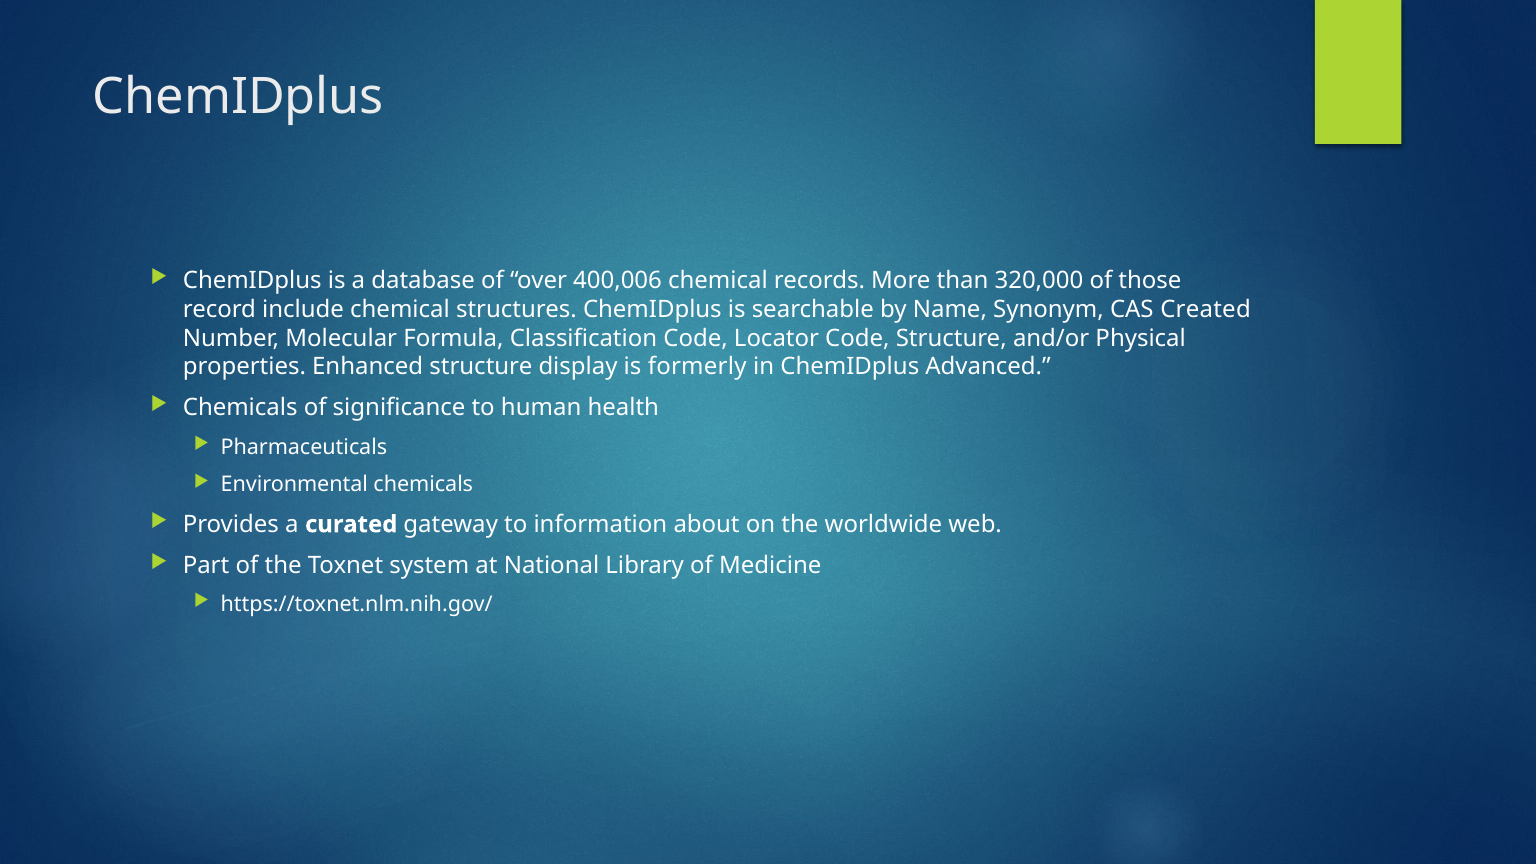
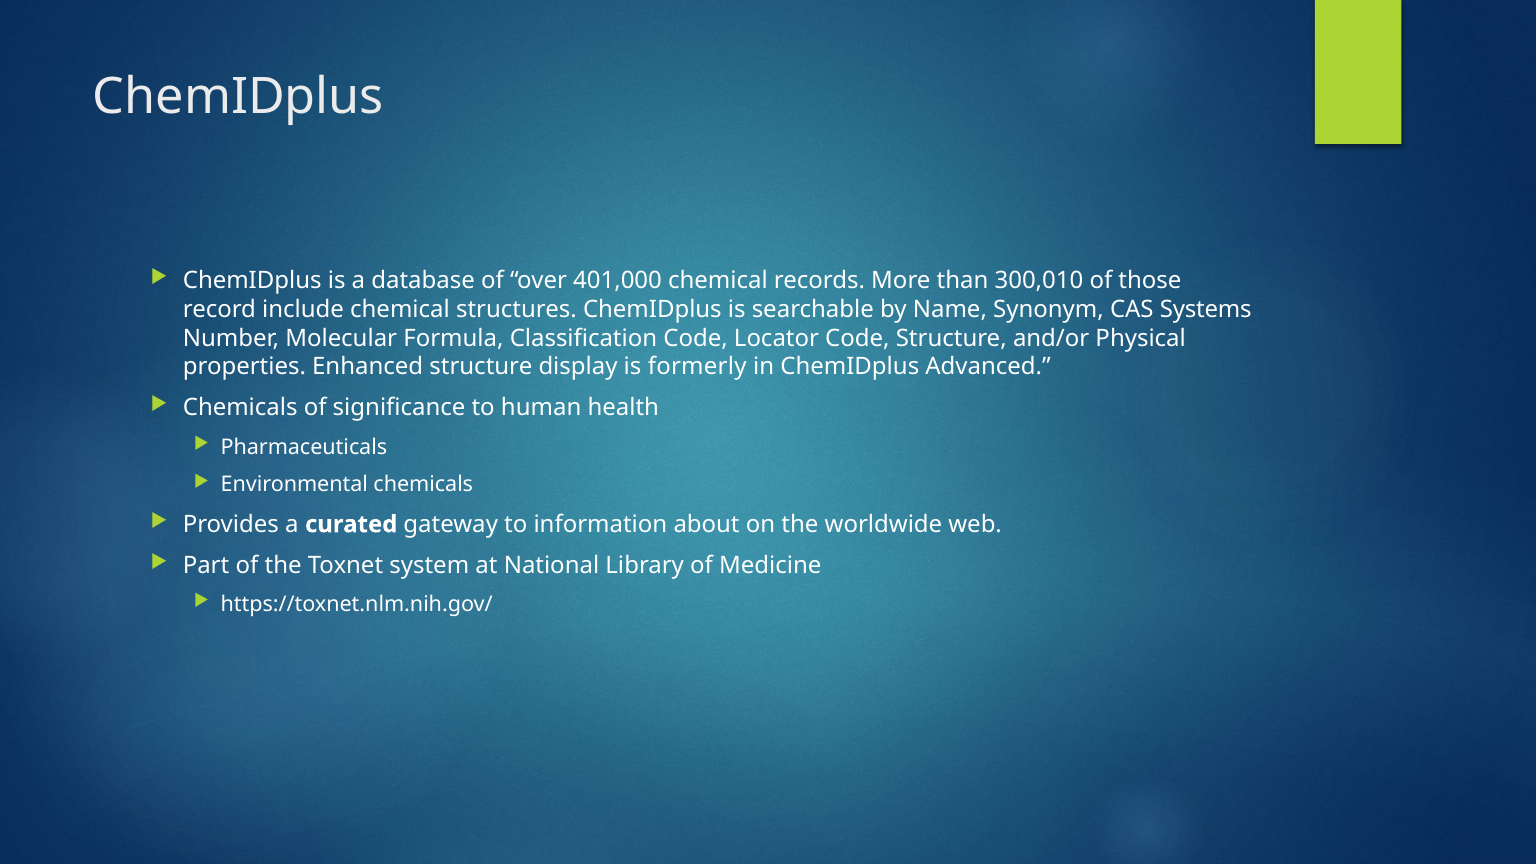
400,006: 400,006 -> 401,000
320,000: 320,000 -> 300,010
Created: Created -> Systems
